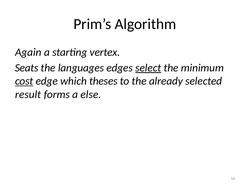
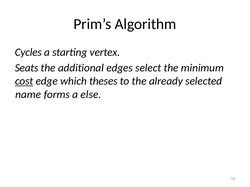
Again: Again -> Cycles
languages: languages -> additional
select underline: present -> none
result: result -> name
